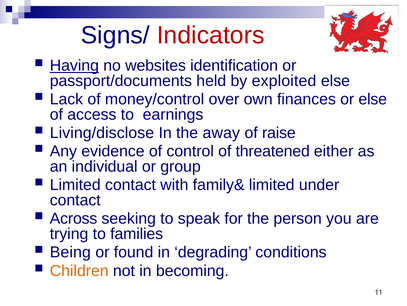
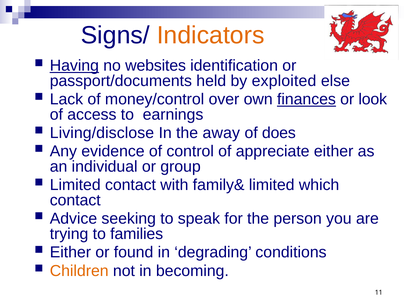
Indicators colour: red -> orange
finances underline: none -> present
or else: else -> look
raise: raise -> does
threatened: threatened -> appreciate
under: under -> which
Across: Across -> Advice
Being at (70, 252): Being -> Either
